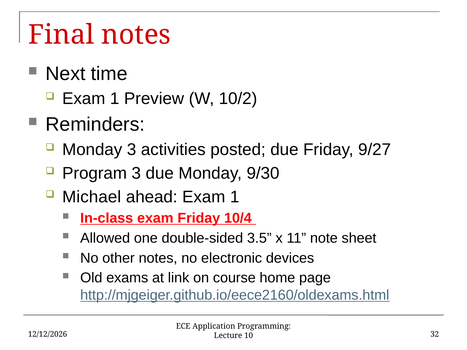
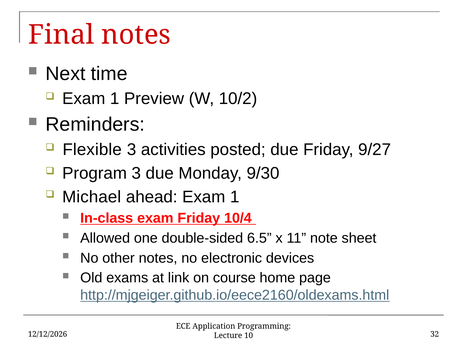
Monday at (92, 150): Monday -> Flexible
3.5: 3.5 -> 6.5
